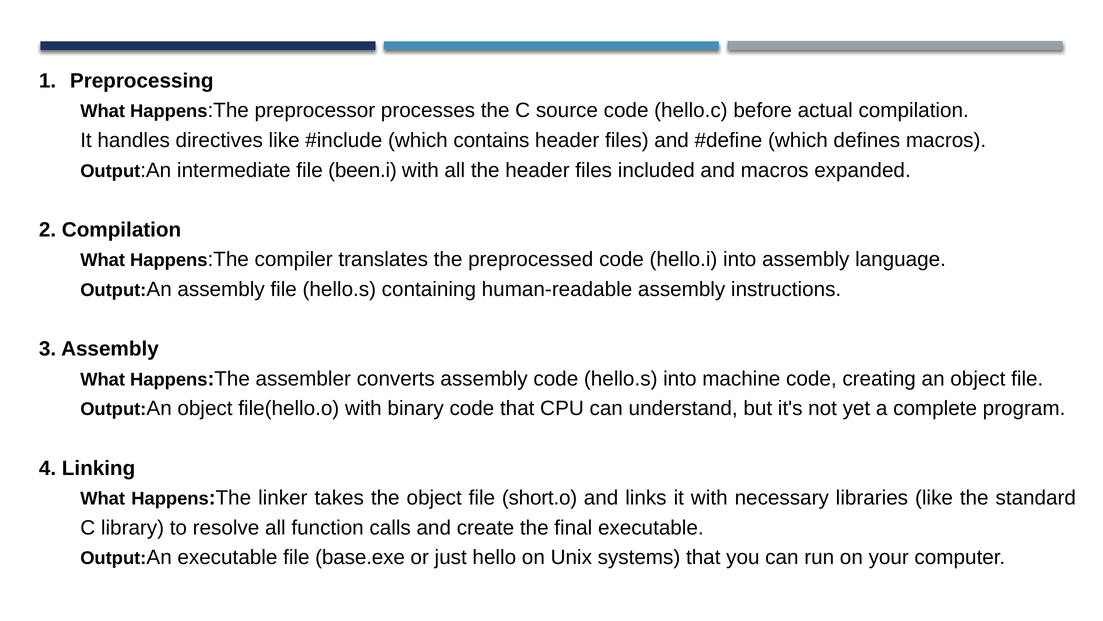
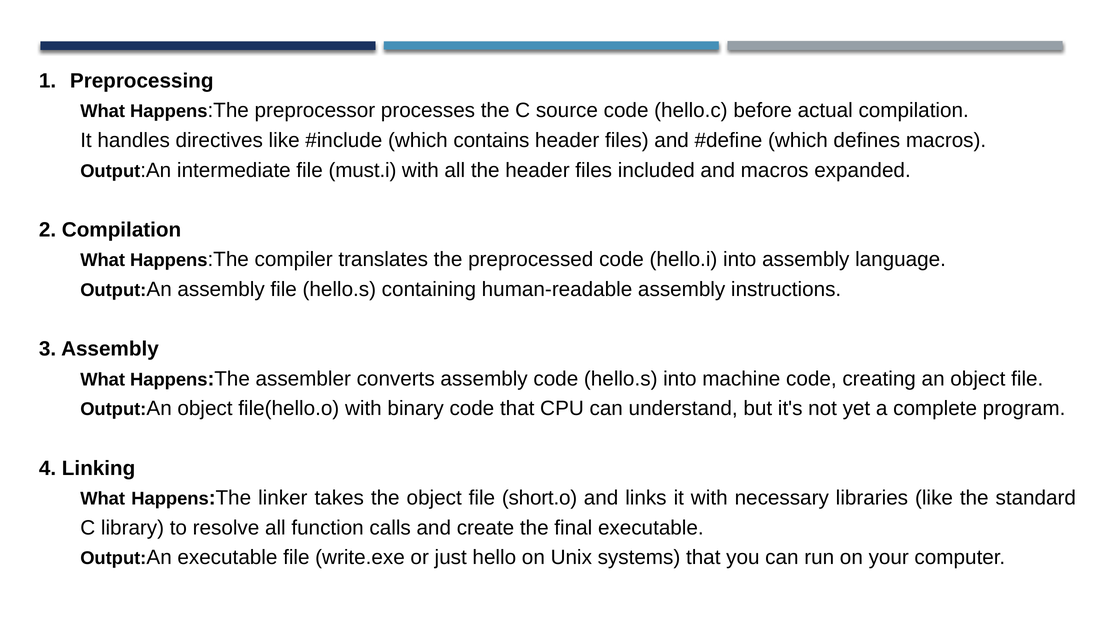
been.i: been.i -> must.i
base.exe: base.exe -> write.exe
